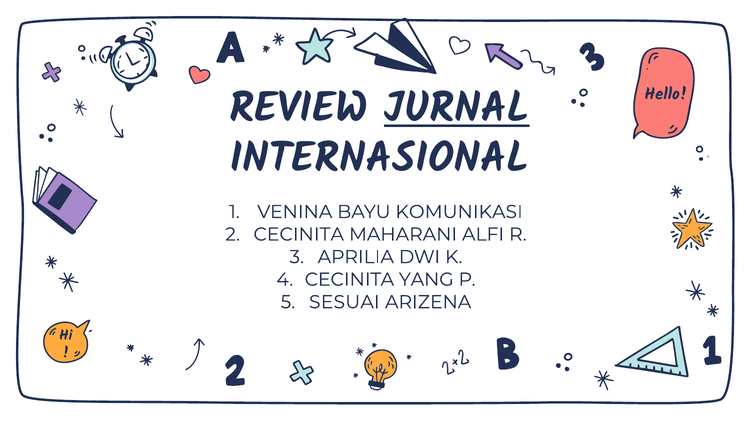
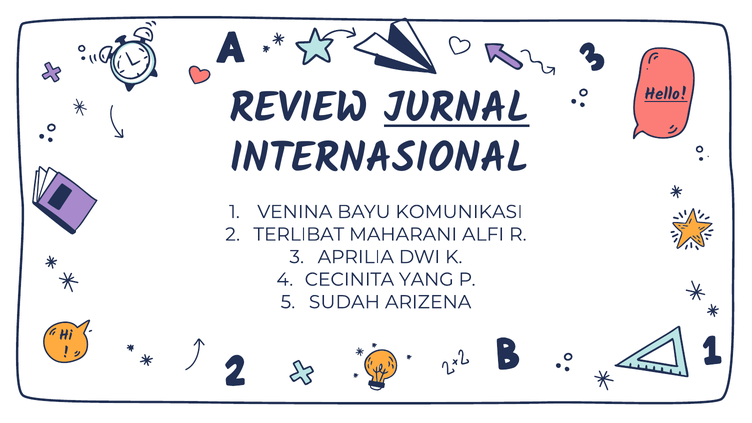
Hello underline: none -> present
CECINITA at (299, 234): CECINITA -> TERLIBAT
SESUAI: SESUAI -> SUDAH
